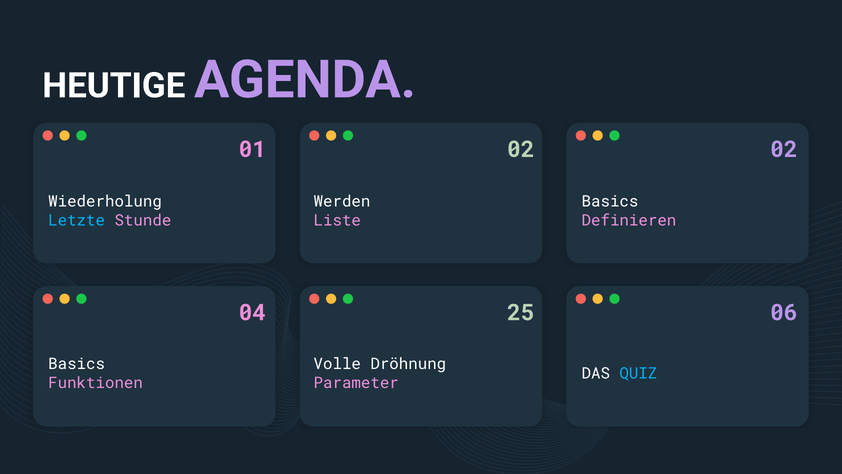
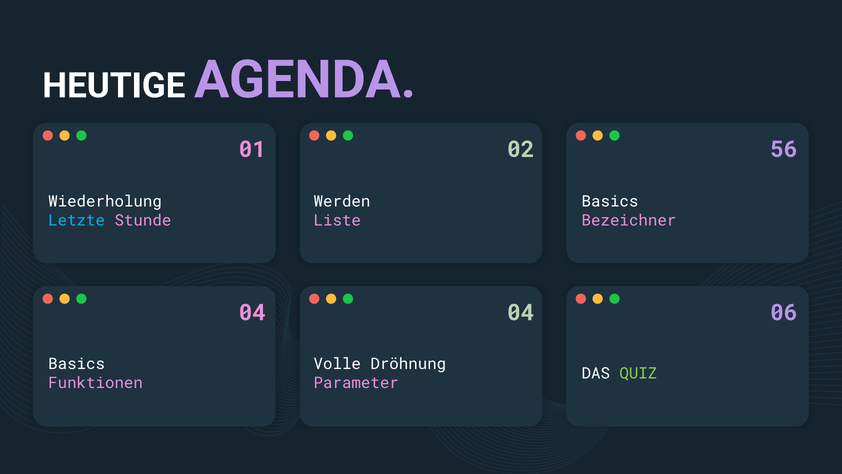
02 02: 02 -> 56
Definieren: Definieren -> Bezeichner
04 25: 25 -> 04
QUIZ colour: light blue -> light green
